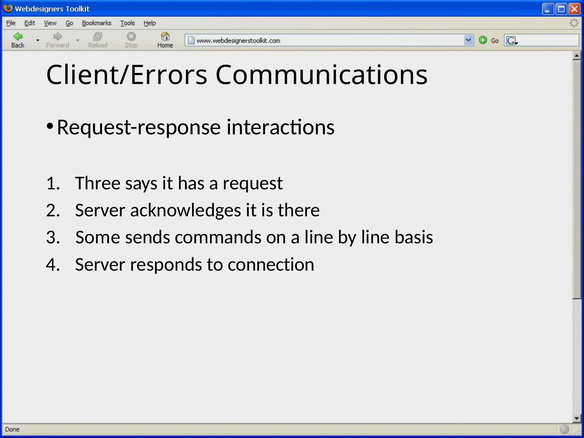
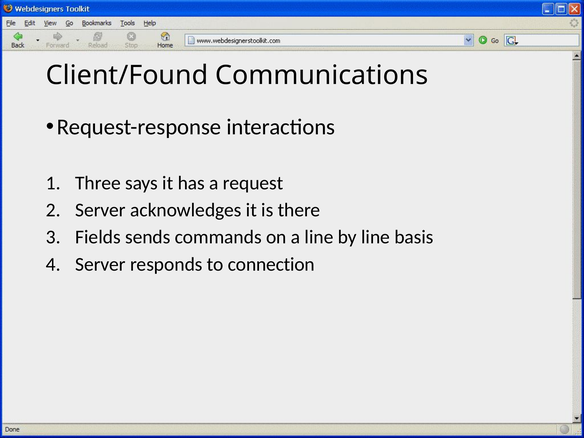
Client/Errors: Client/Errors -> Client/Found
Some: Some -> Fields
